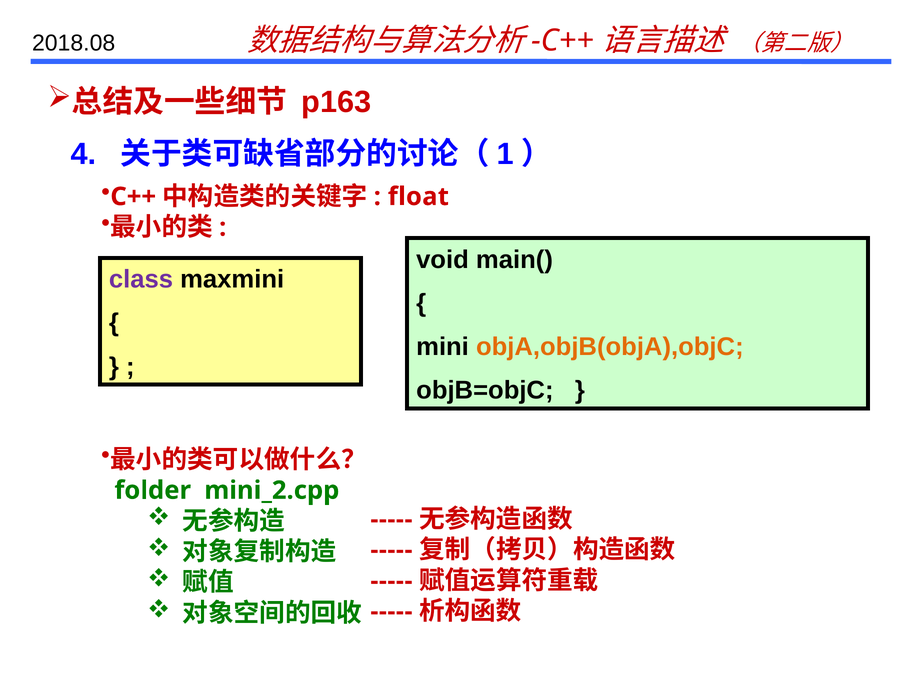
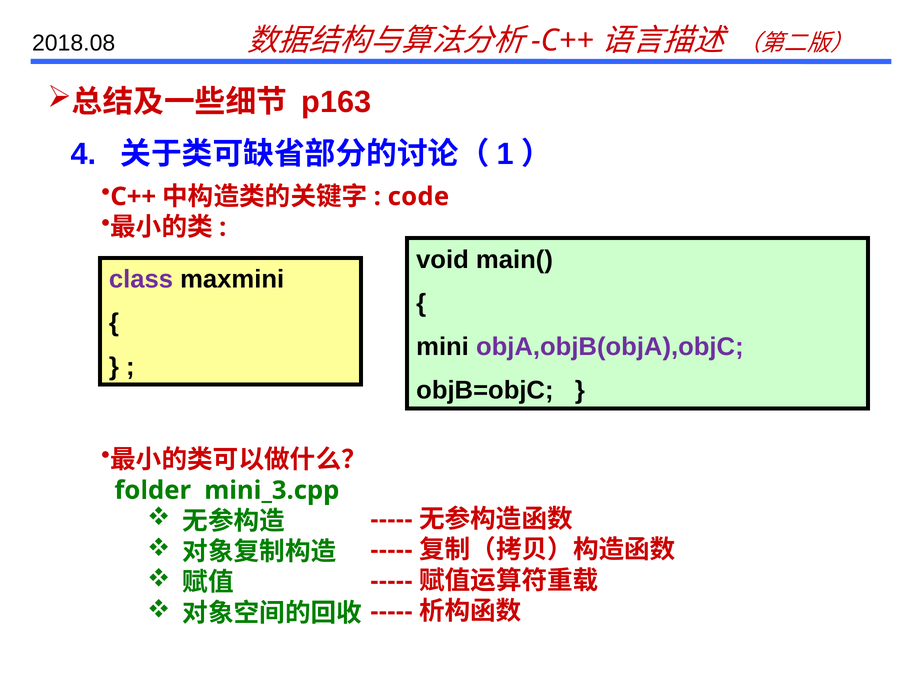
float: float -> code
objA,objB(objA),objC colour: orange -> purple
mini_2.cpp: mini_2.cpp -> mini_3.cpp
